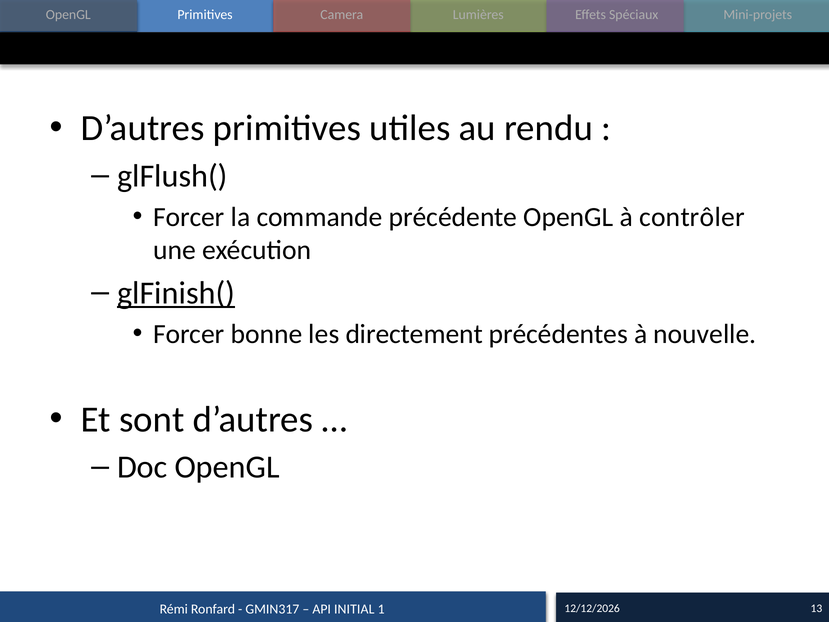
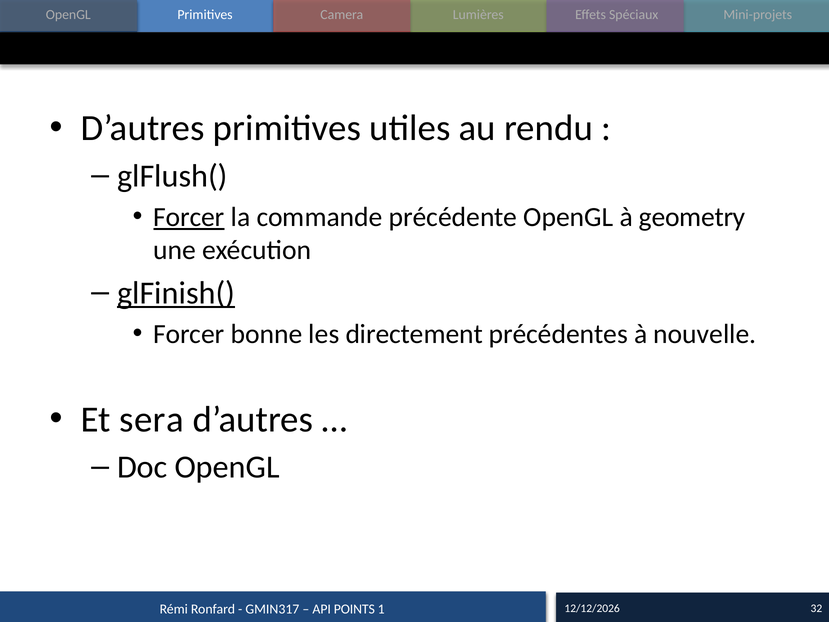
Forcer at (189, 217) underline: none -> present
contrôler: contrôler -> geometry
sont: sont -> sera
INITIAL: INITIAL -> POINTS
13: 13 -> 32
